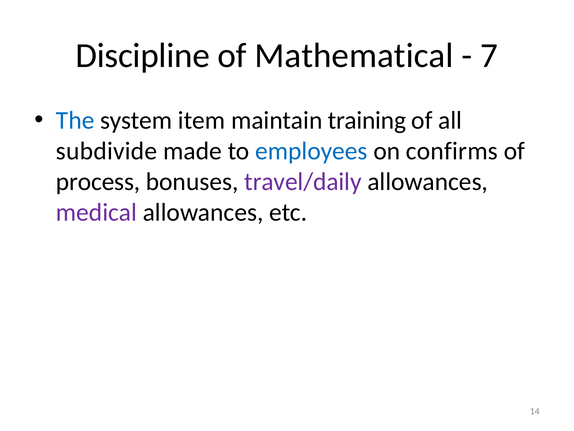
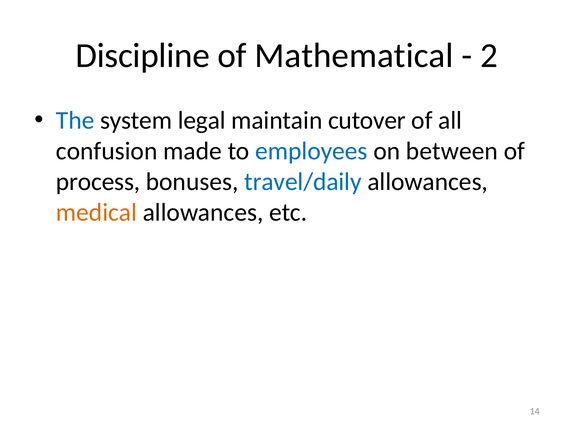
7: 7 -> 2
item: item -> legal
training: training -> cutover
subdivide: subdivide -> confusion
confirms: confirms -> between
travel/daily colour: purple -> blue
medical colour: purple -> orange
